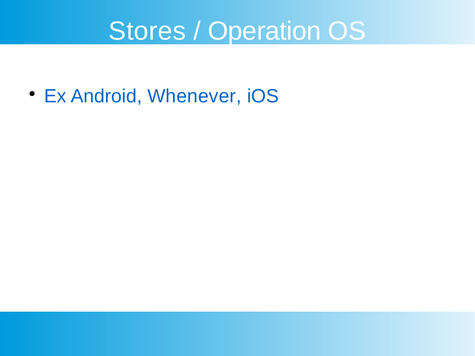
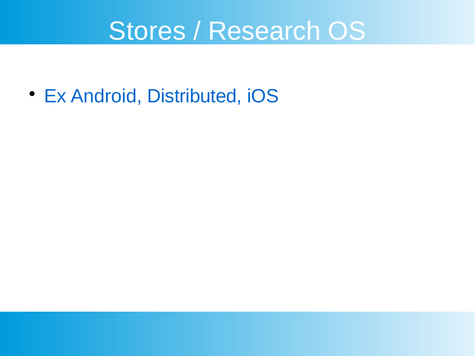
Operation: Operation -> Research
Whenever: Whenever -> Distributed
